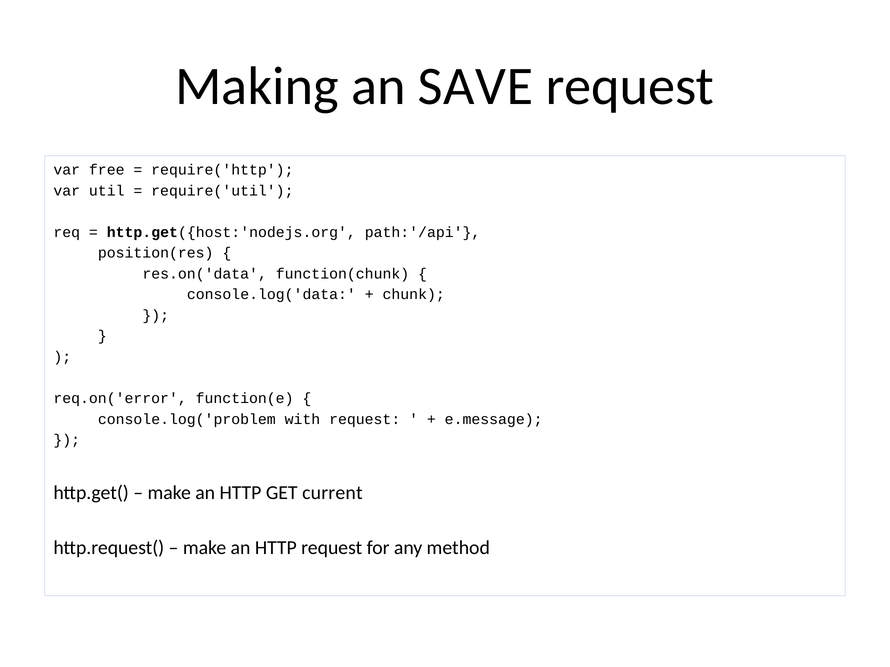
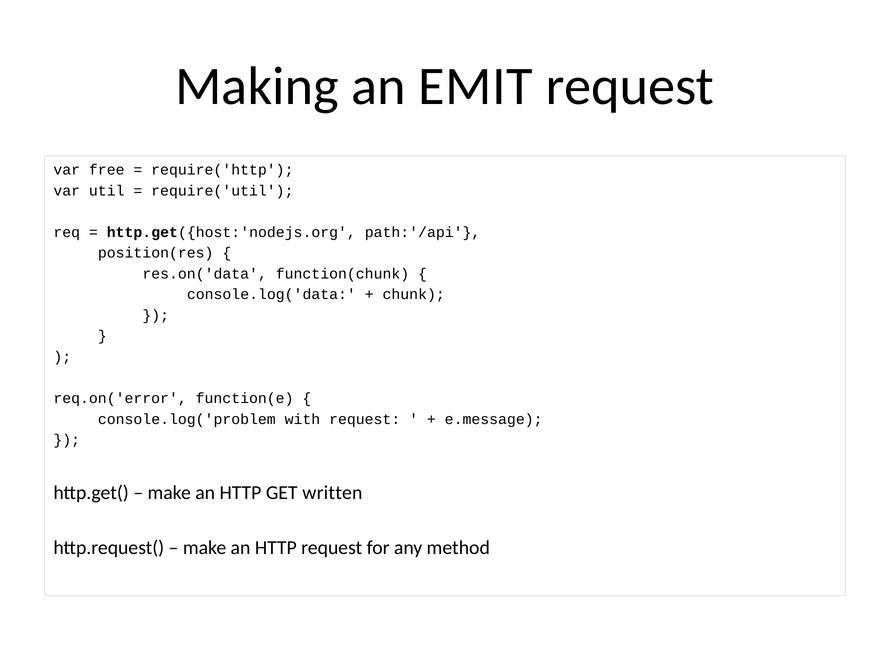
SAVE: SAVE -> EMIT
current: current -> written
